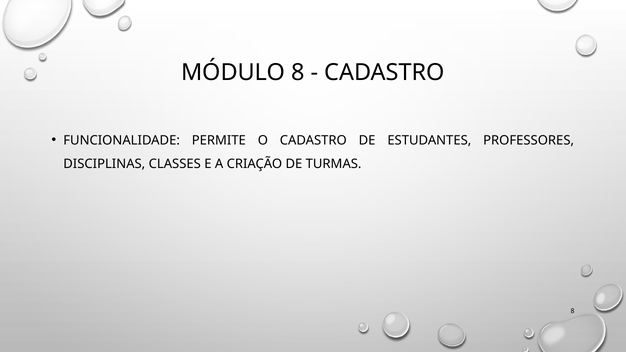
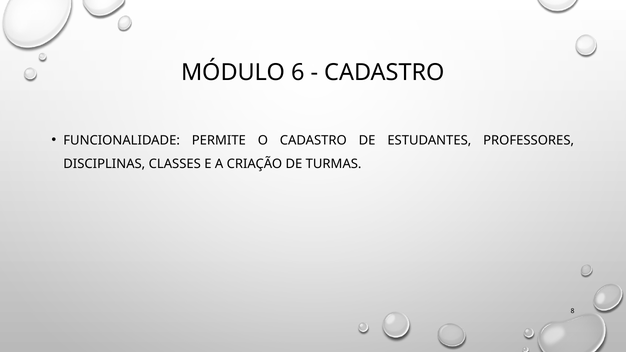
MÓDULO 8: 8 -> 6
